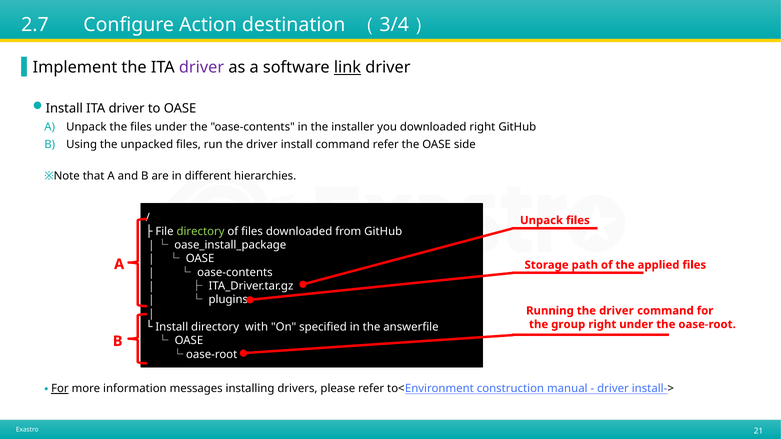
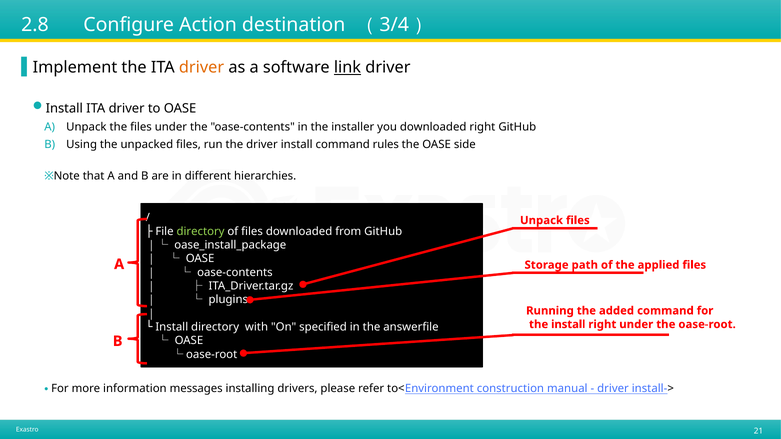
2.7: 2.7 -> 2.8
driver at (202, 67) colour: purple -> orange
command refer: refer -> rules
Running the driver: driver -> added
the group: group -> install
For at (60, 389) underline: present -> none
